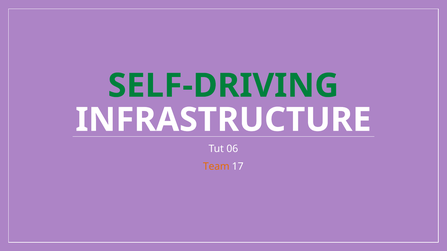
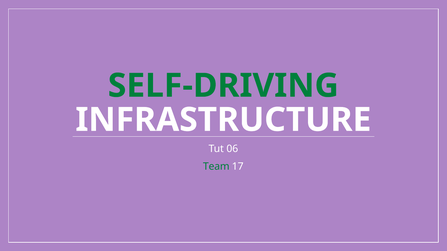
Team colour: orange -> green
